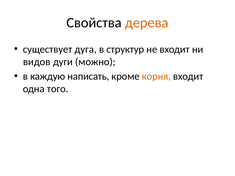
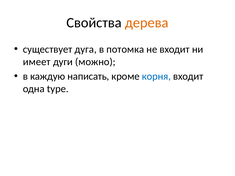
структур: структур -> потомка
видов: видов -> имеет
корня colour: orange -> blue
того: того -> type
